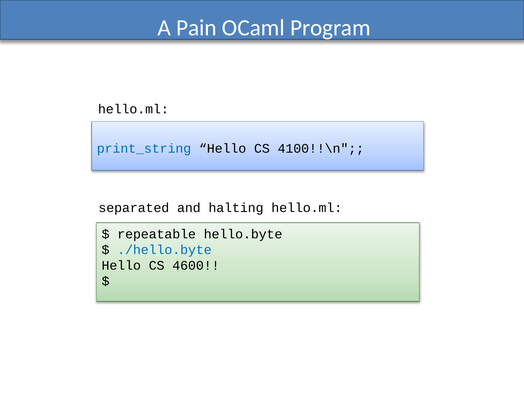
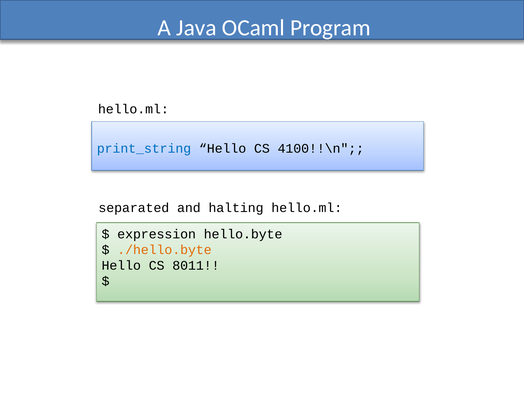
Pain: Pain -> Java
repeatable: repeatable -> expression
./hello.byte colour: blue -> orange
4600: 4600 -> 8011
